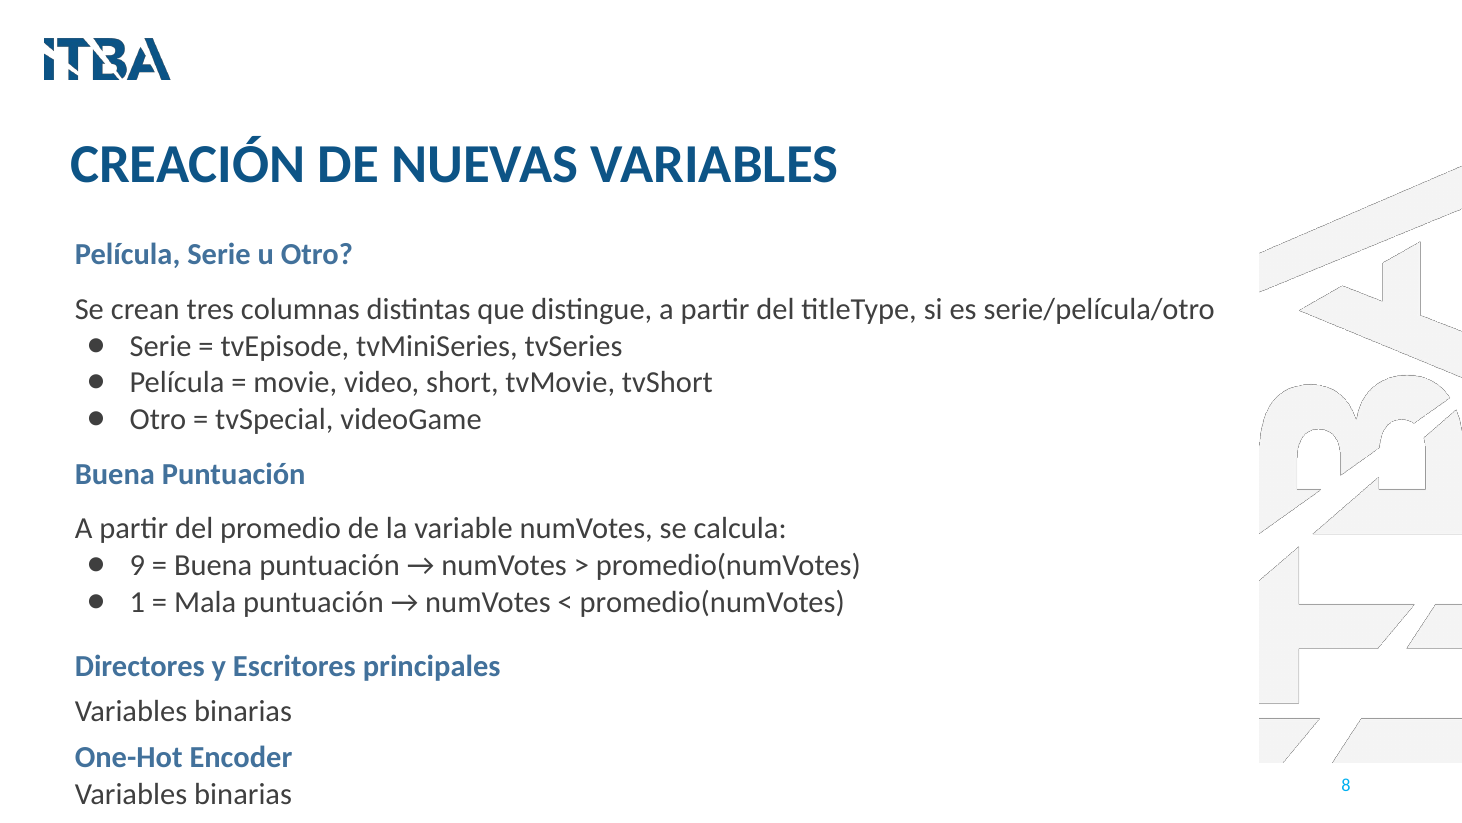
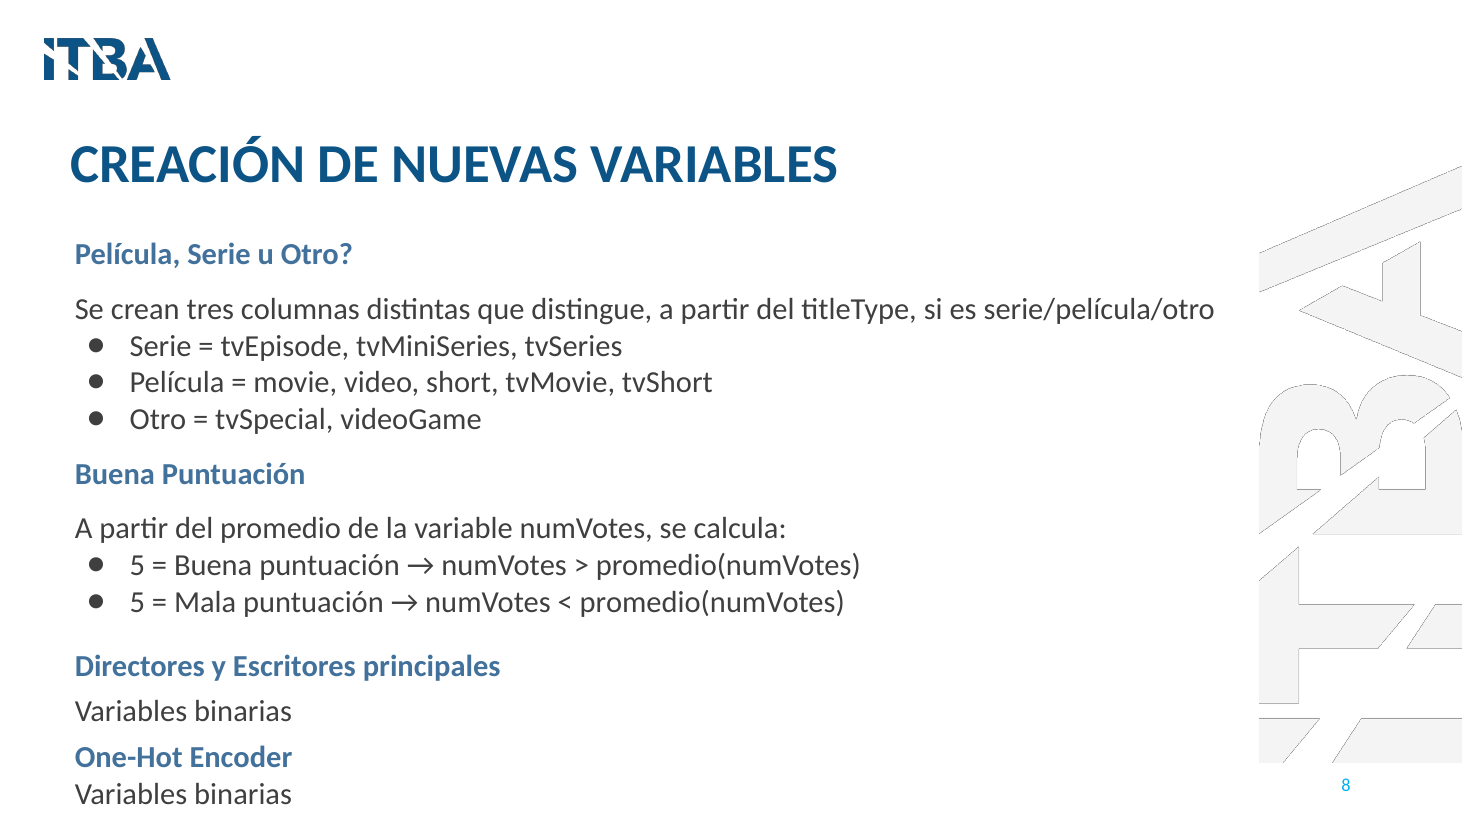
9 at (137, 565): 9 -> 5
1 at (137, 602): 1 -> 5
